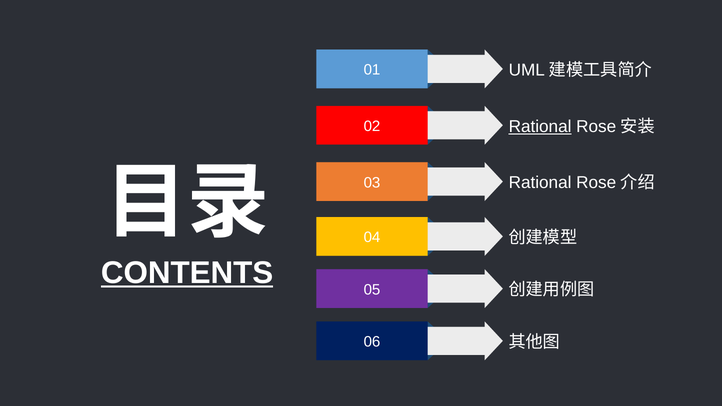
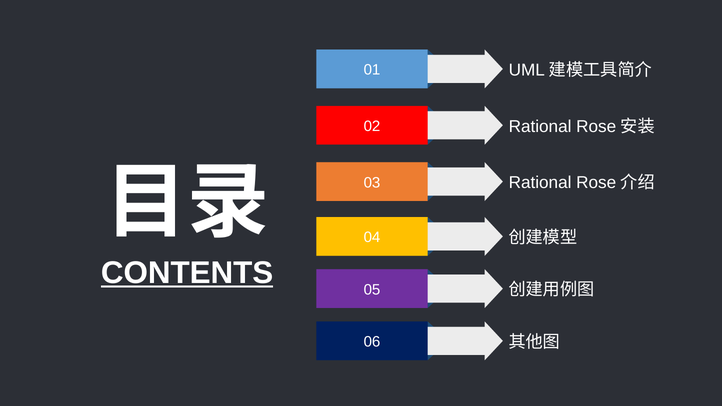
Rational at (540, 126) underline: present -> none
